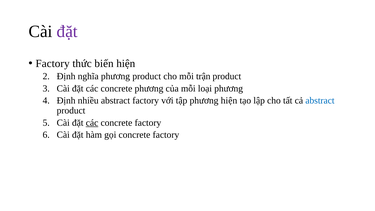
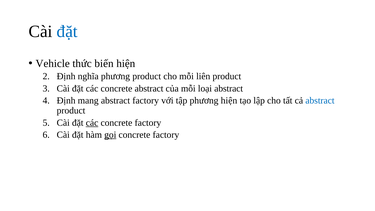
đặt at (67, 32) colour: purple -> blue
Factory at (53, 63): Factory -> Vehicle
trận: trận -> liên
concrete phương: phương -> abstract
loại phương: phương -> abstract
nhiều: nhiều -> mang
gọi underline: none -> present
